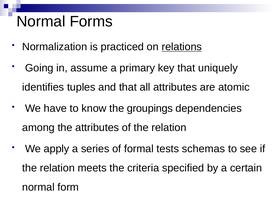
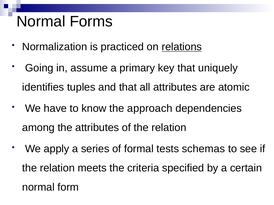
groupings: groupings -> approach
